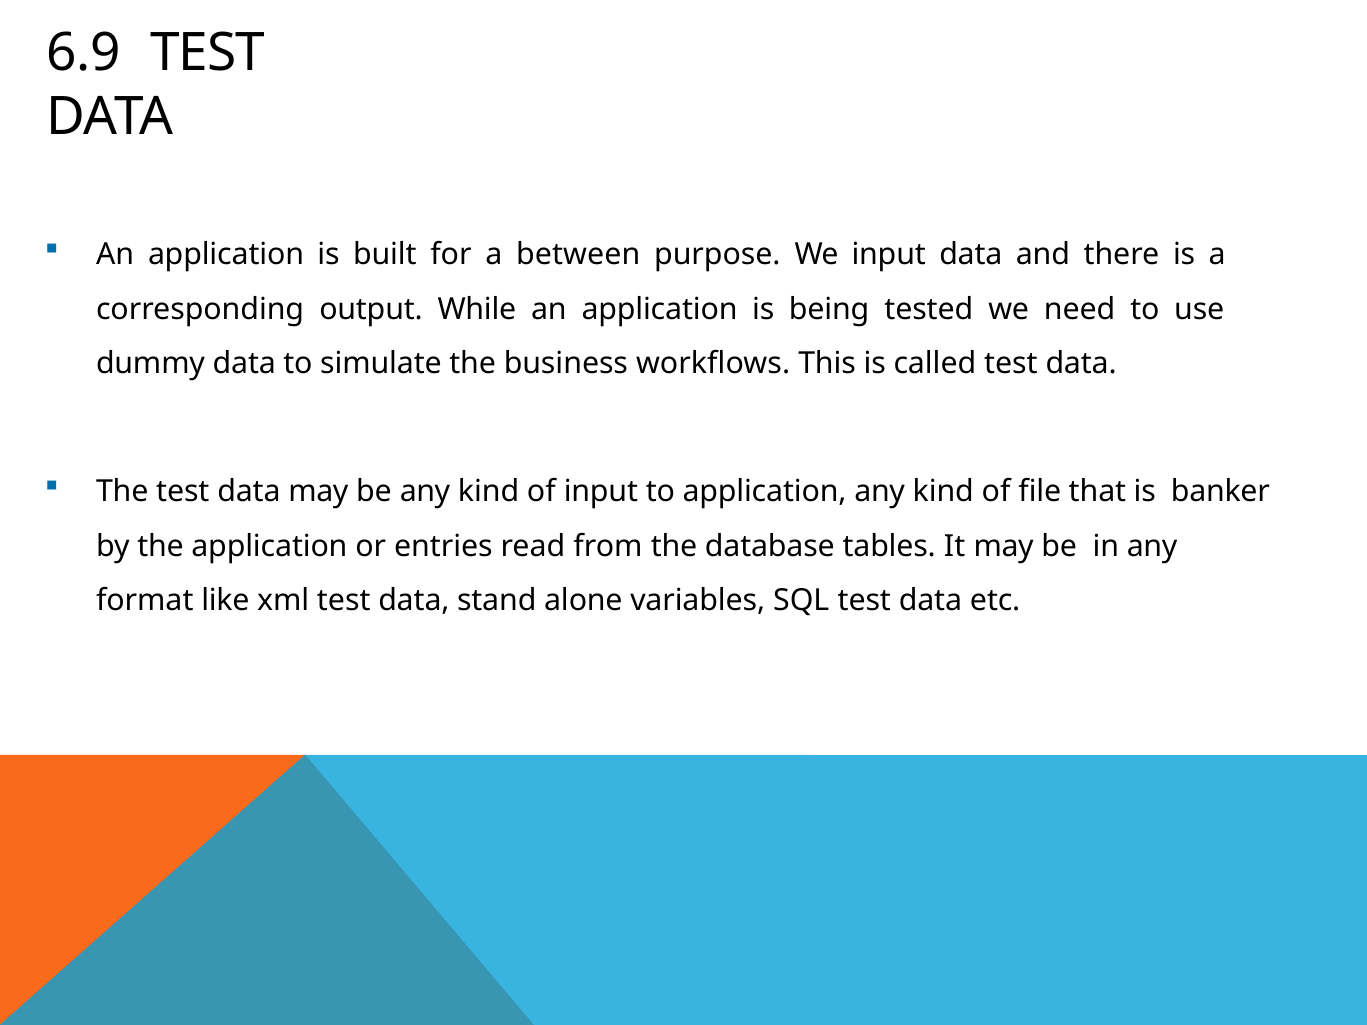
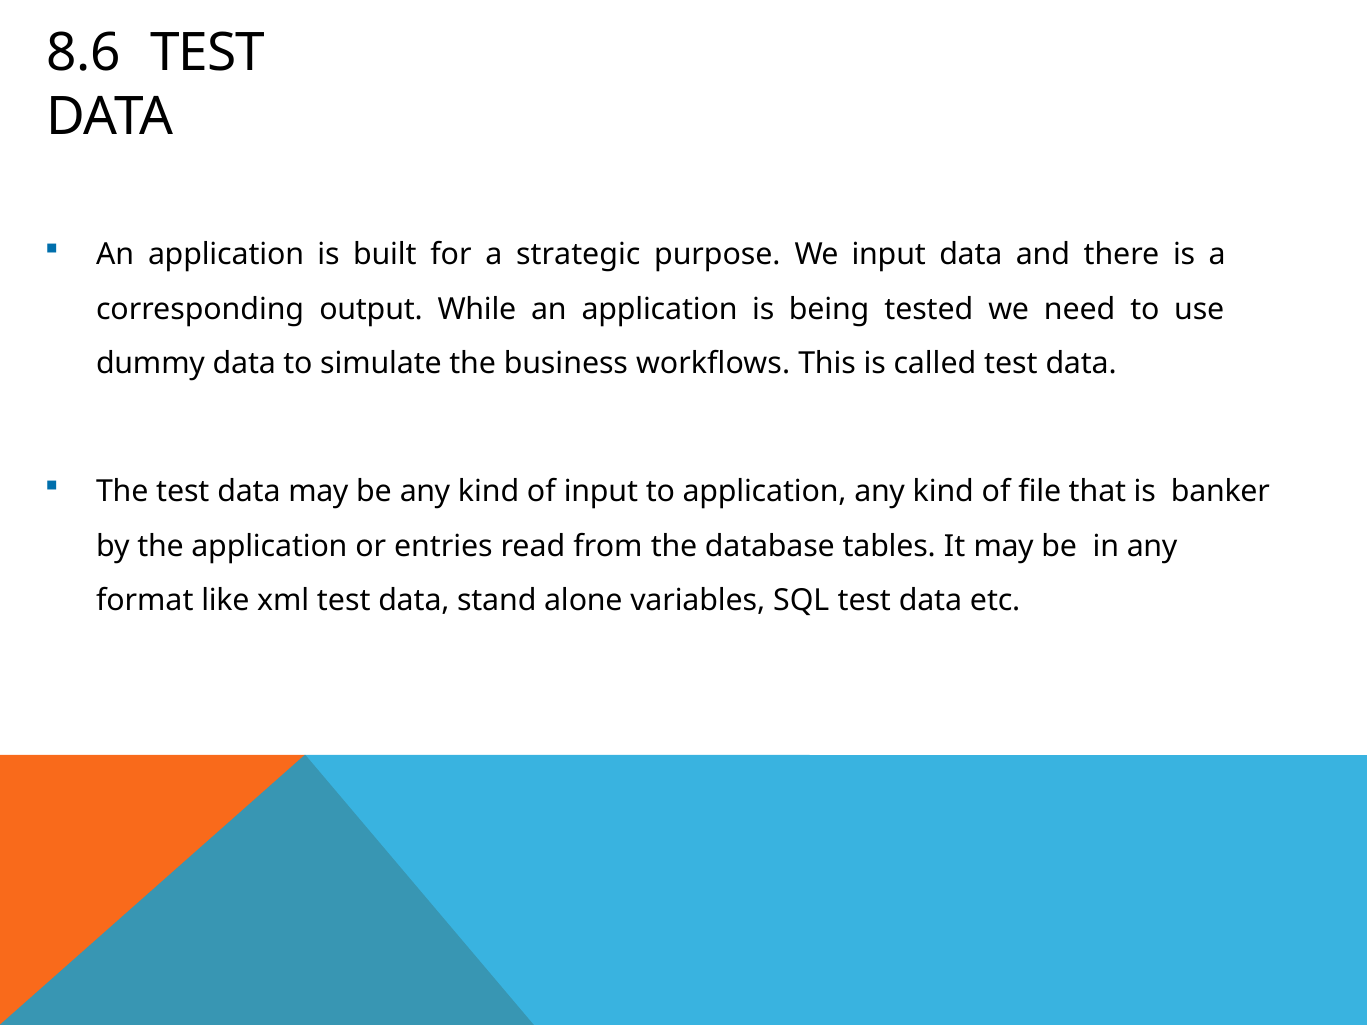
6.9: 6.9 -> 8.6
between: between -> strategic
